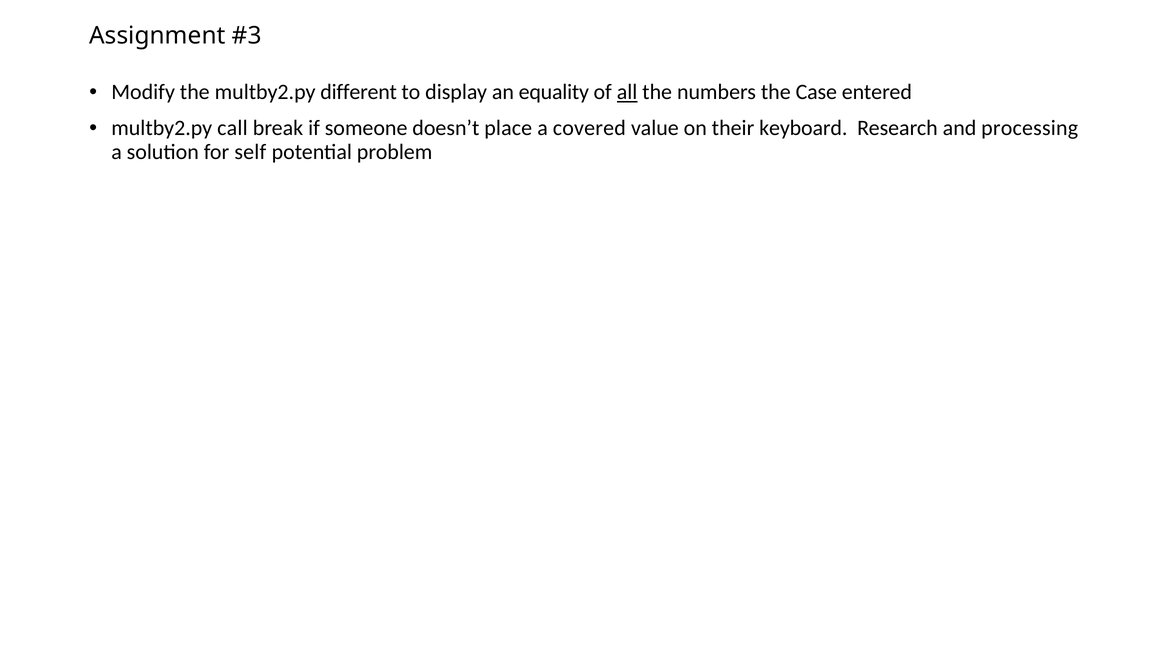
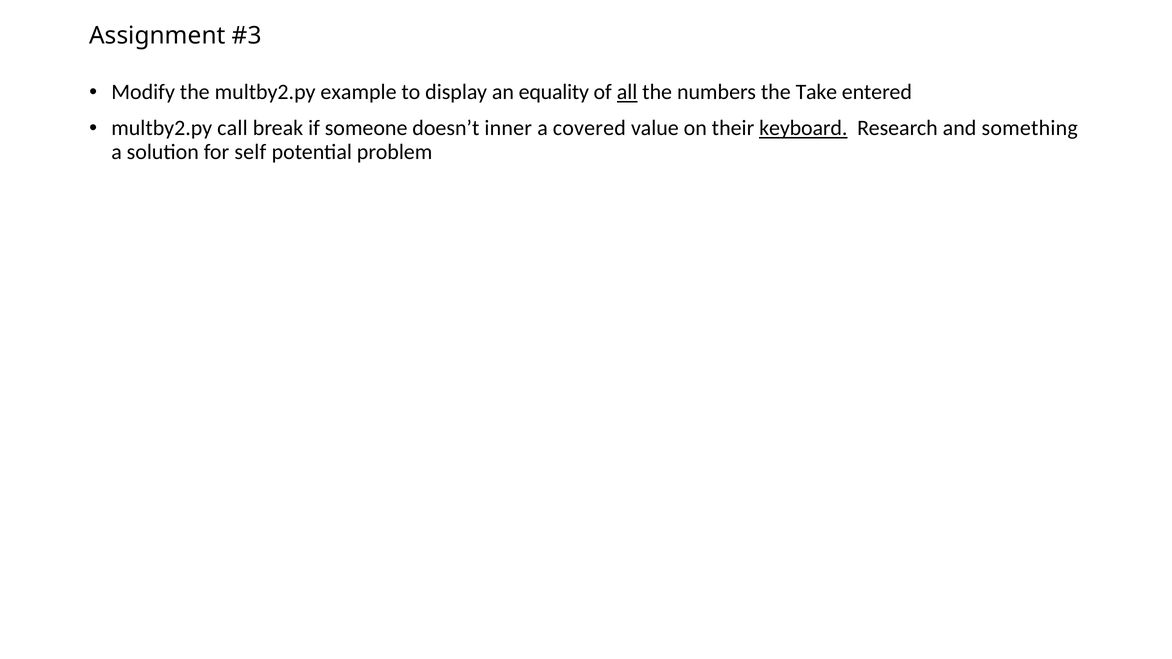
different: different -> example
Case: Case -> Take
place: place -> inner
keyboard underline: none -> present
processing: processing -> something
